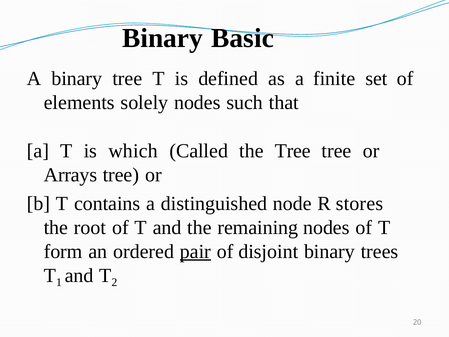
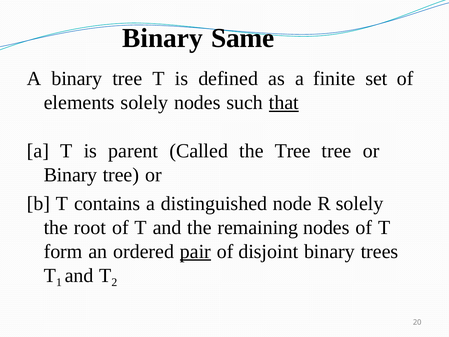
Basic: Basic -> Same
that underline: none -> present
which: which -> parent
Arrays at (70, 175): Arrays -> Binary
R stores: stores -> solely
